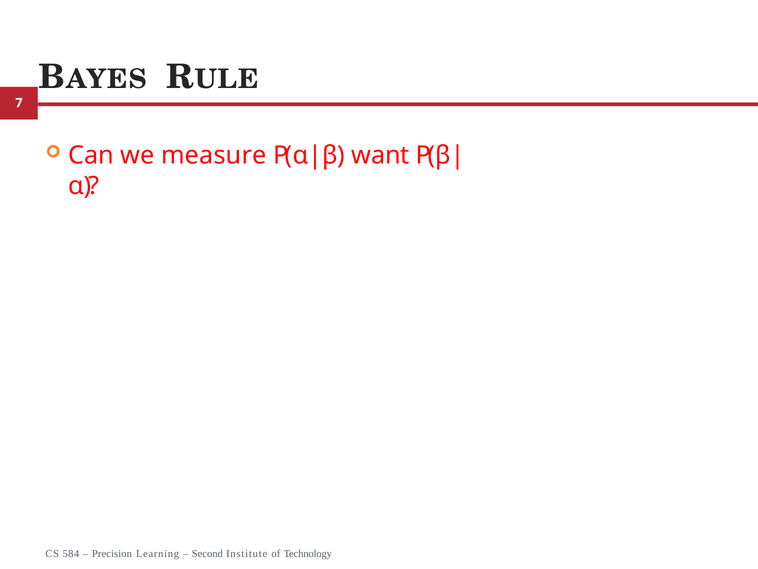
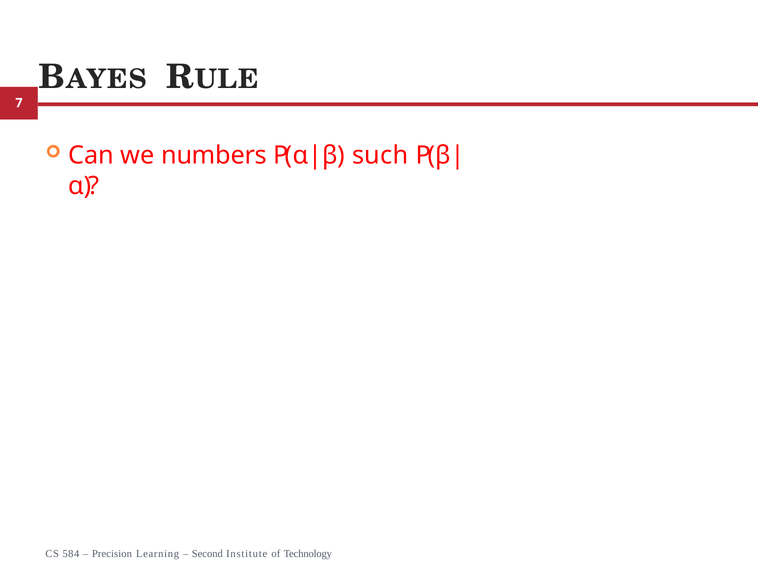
measure: measure -> numbers
want: want -> such
